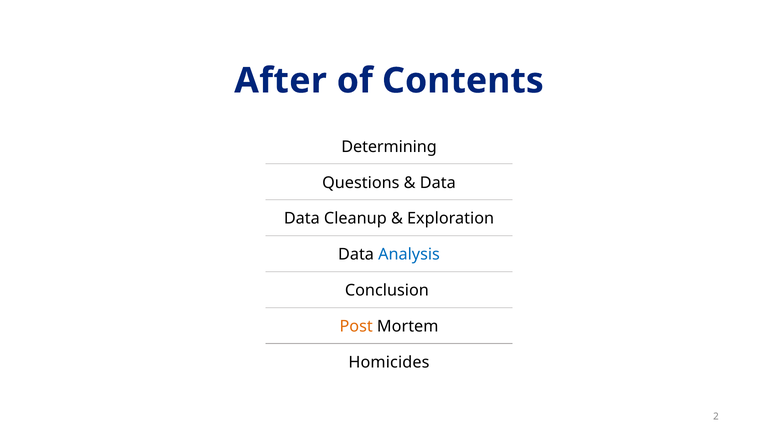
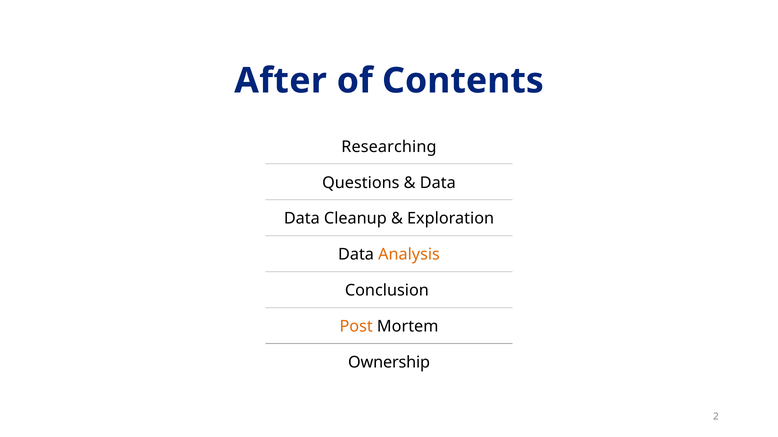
Determining: Determining -> Researching
Analysis colour: blue -> orange
Homicides: Homicides -> Ownership
